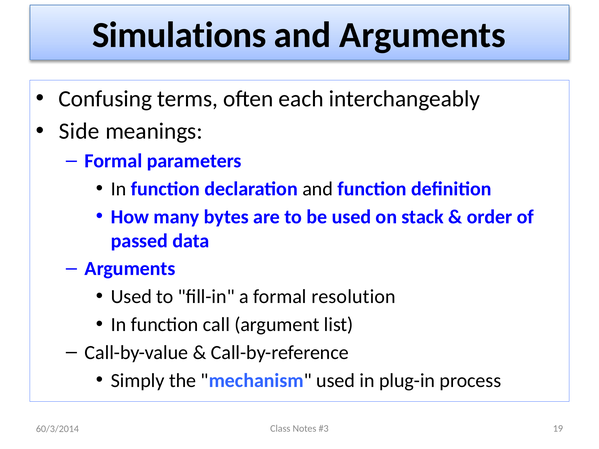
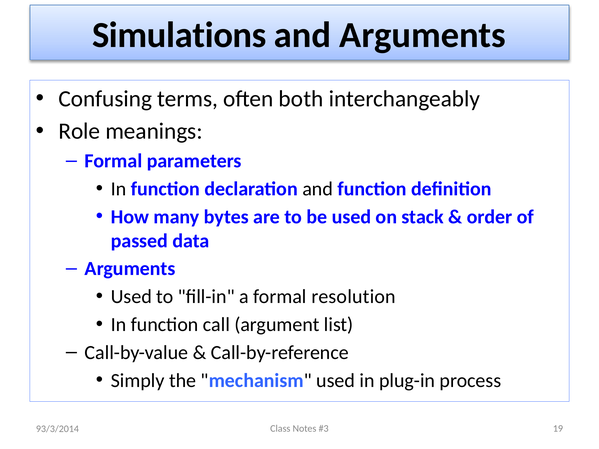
each: each -> both
Side: Side -> Role
60/3/2014: 60/3/2014 -> 93/3/2014
